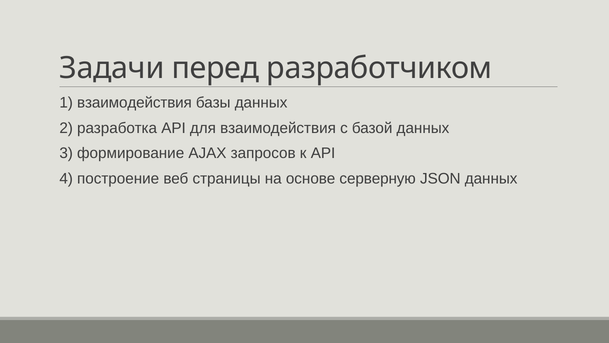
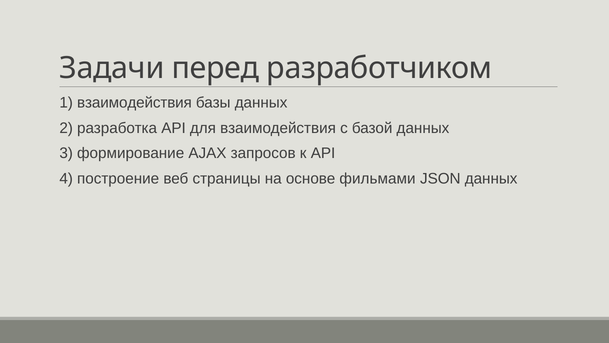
серверную: серверную -> фильмами
